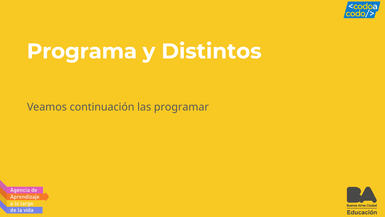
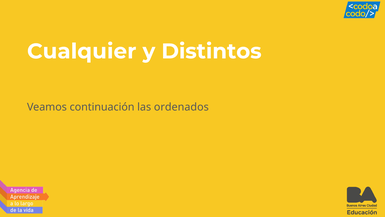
Programa: Programa -> Cualquier
programar: programar -> ordenados
